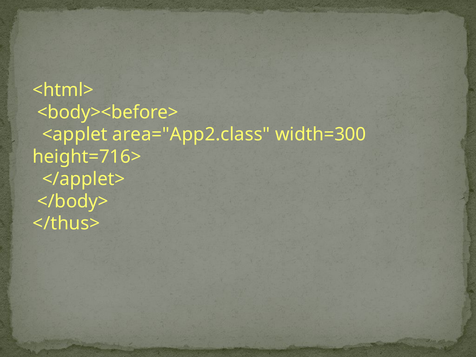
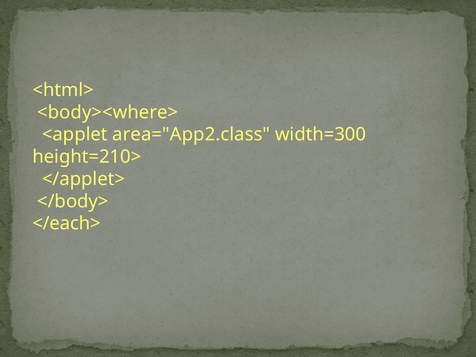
<body><before>: <body><before> -> <body><where>
height=716>: height=716> -> height=210>
</thus>: </thus> -> </each>
